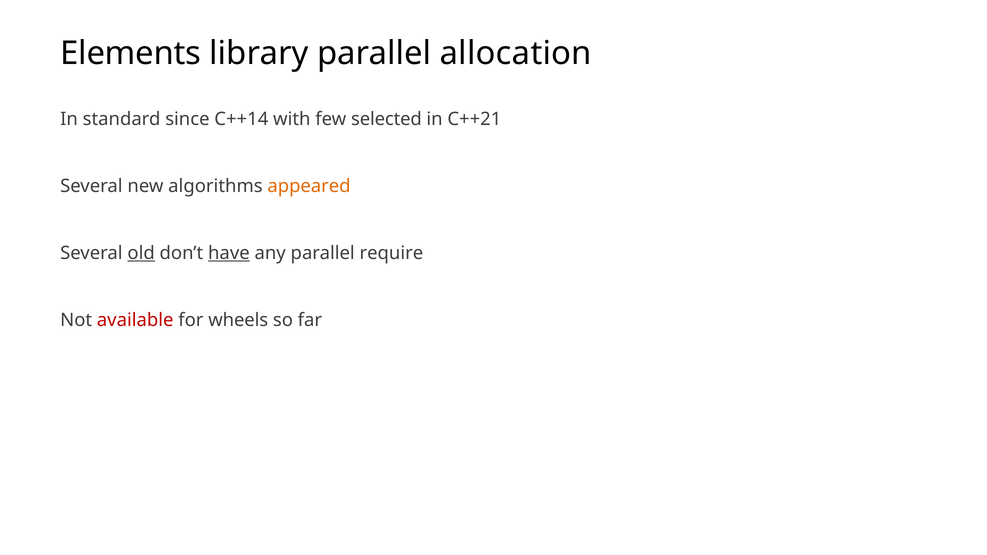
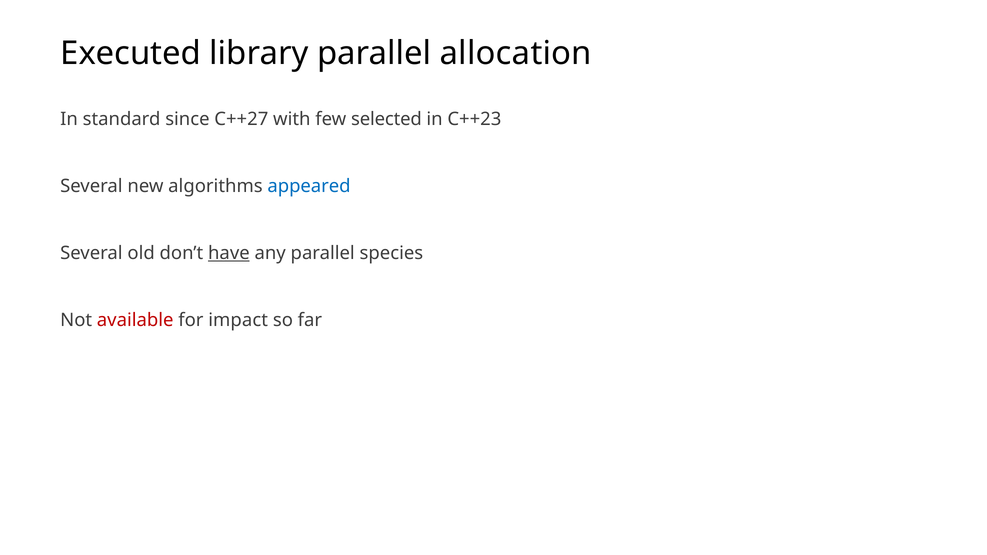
Elements: Elements -> Executed
C++14: C++14 -> C++27
C++21: C++21 -> C++23
appeared colour: orange -> blue
old underline: present -> none
require: require -> species
wheels: wheels -> impact
